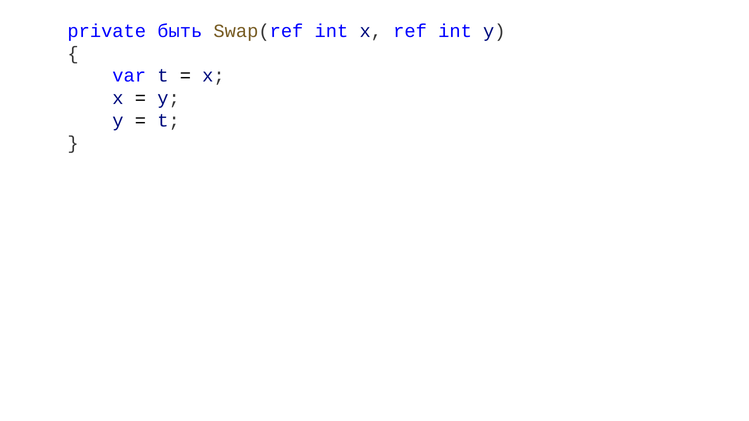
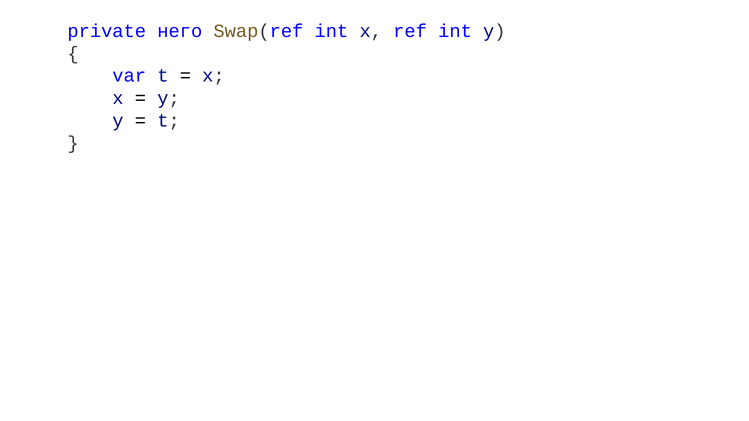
быть: быть -> него
